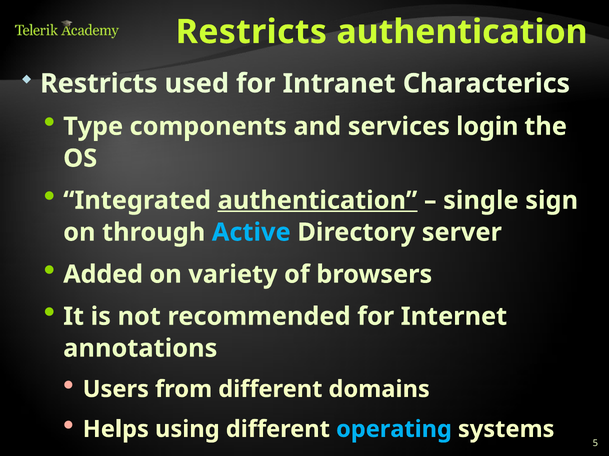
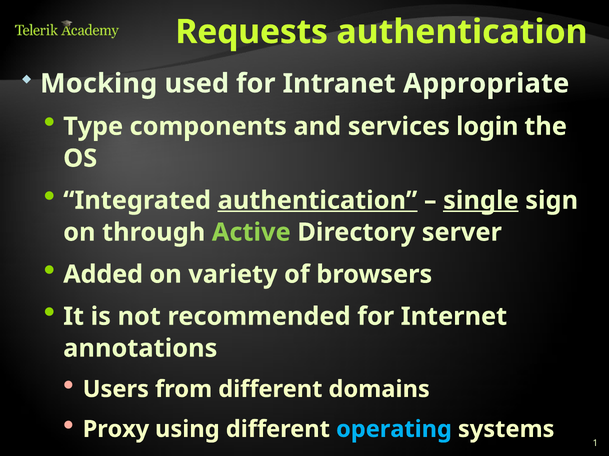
Restricts at (251, 32): Restricts -> Requests
Restricts at (99, 84): Restricts -> Mocking
Characterics: Characterics -> Appropriate
single underline: none -> present
Active colour: light blue -> light green
Helps: Helps -> Proxy
5: 5 -> 1
